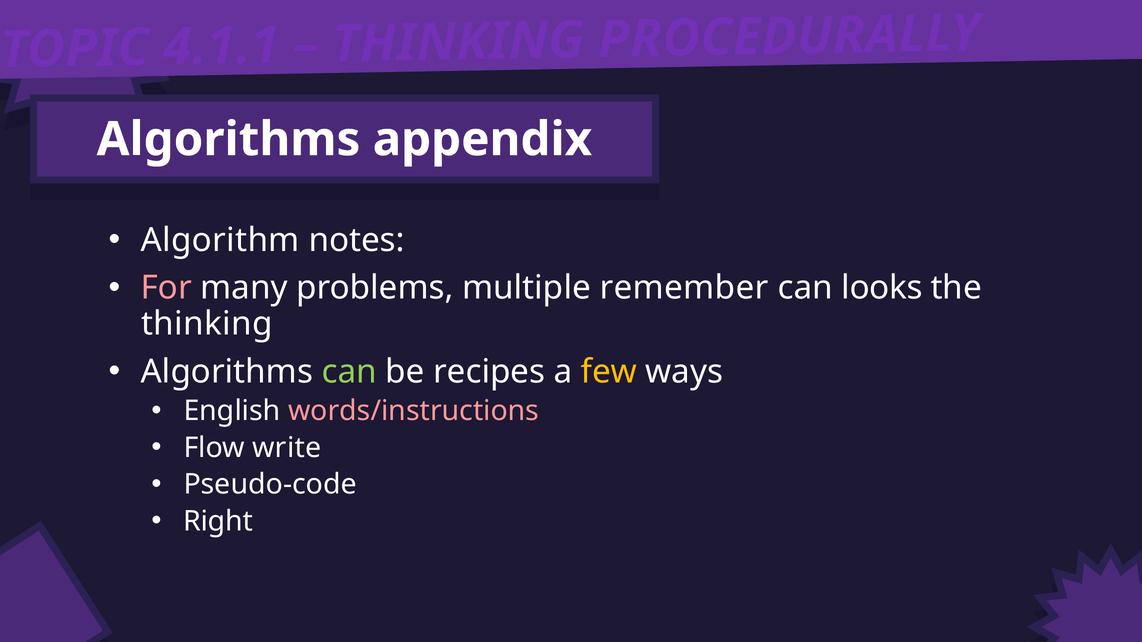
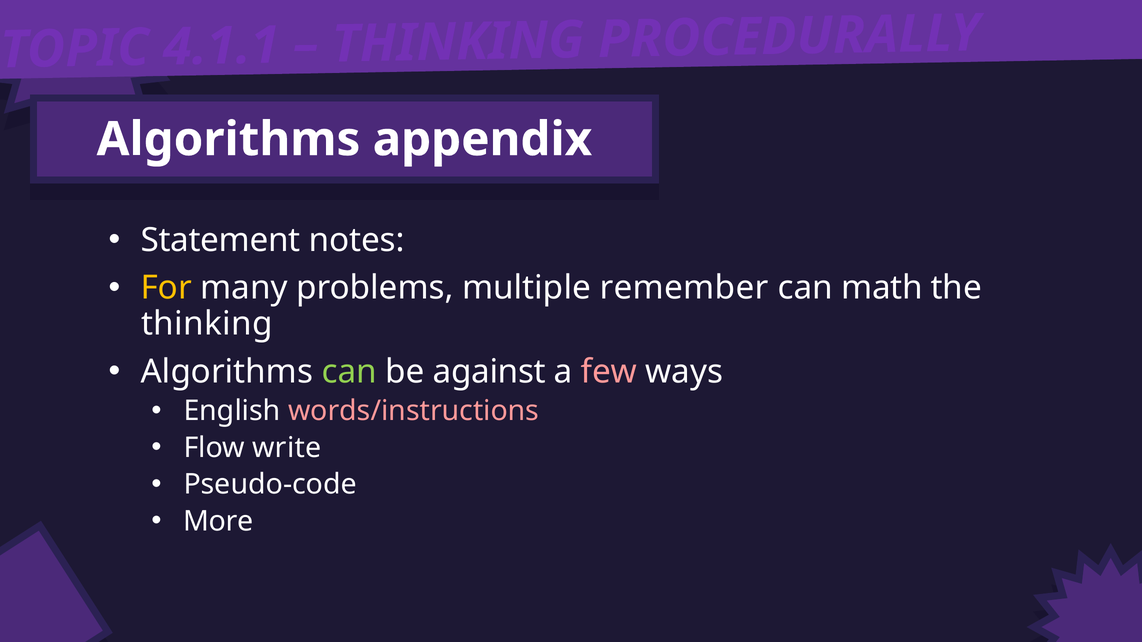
Algorithm: Algorithm -> Statement
For colour: pink -> yellow
looks: looks -> math
recipes: recipes -> against
few colour: yellow -> pink
Right: Right -> More
